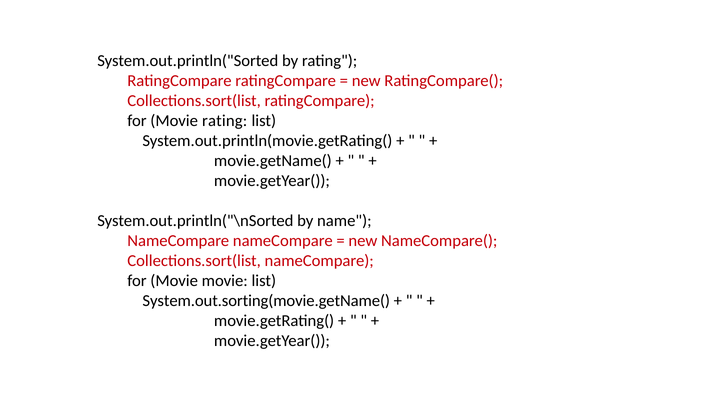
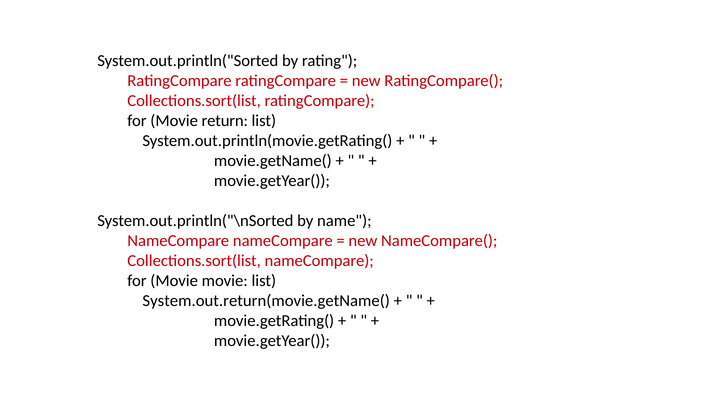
Movie rating: rating -> return
System.out.sorting(movie.getName(: System.out.sorting(movie.getName( -> System.out.return(movie.getName(
